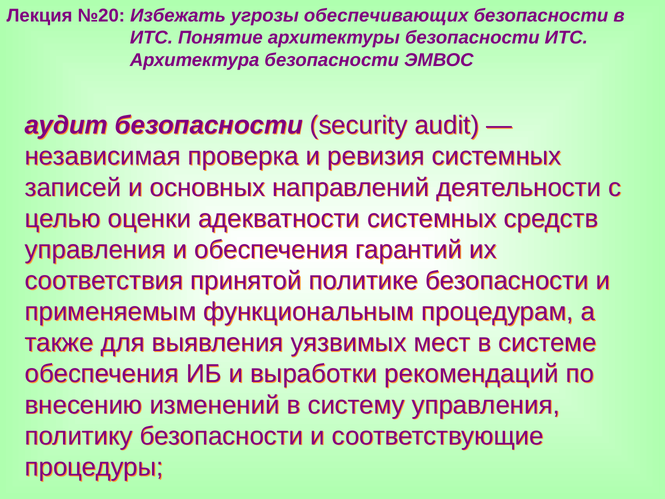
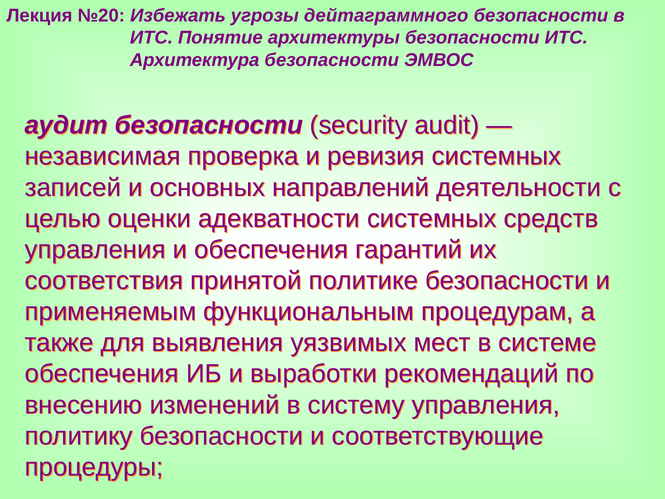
обеспечивающих: обеспечивающих -> дейтаграммного
